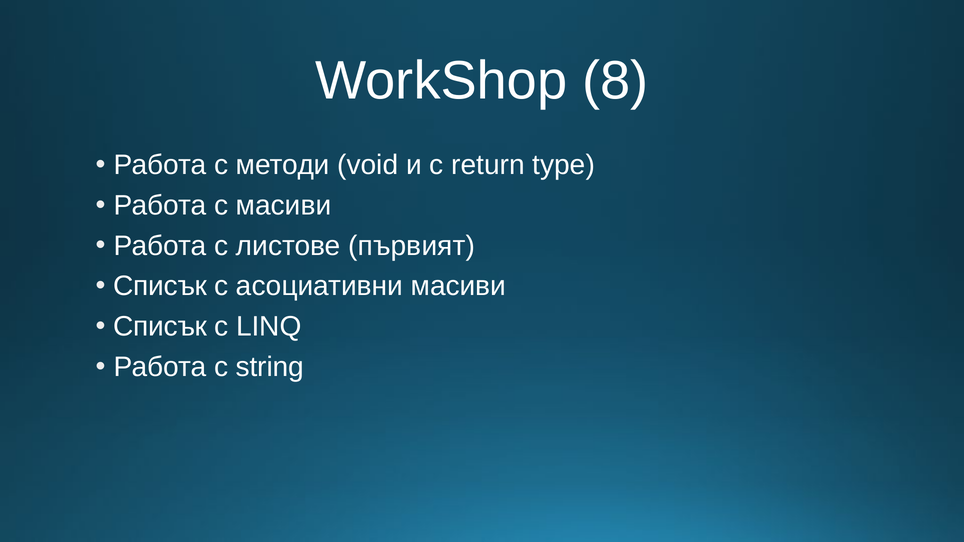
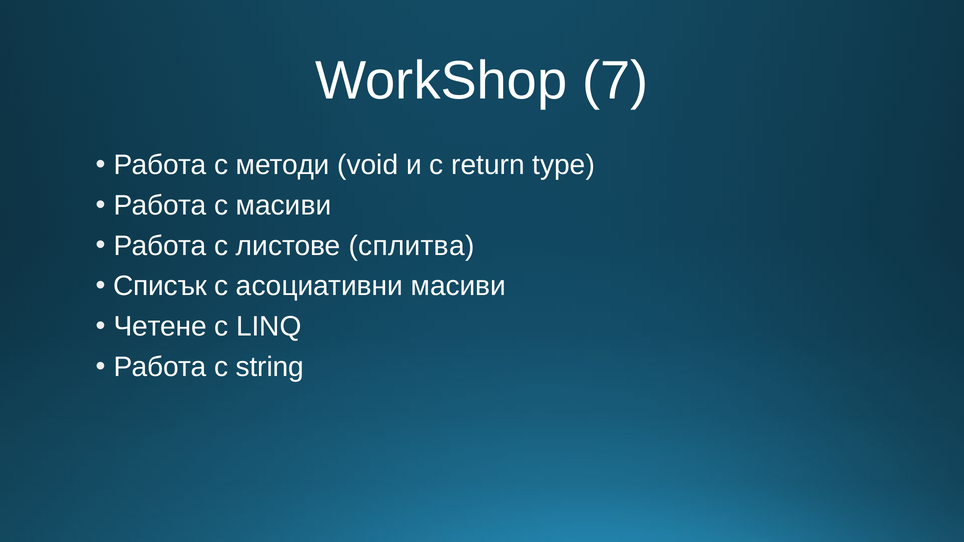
8: 8 -> 7
първият: първият -> сплитва
Списък at (160, 327): Списък -> Четене
